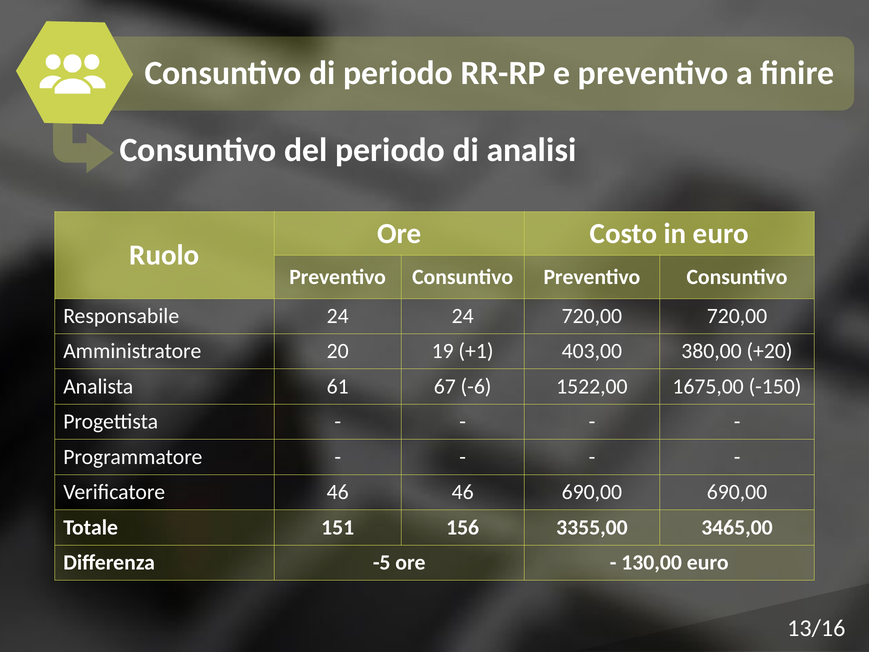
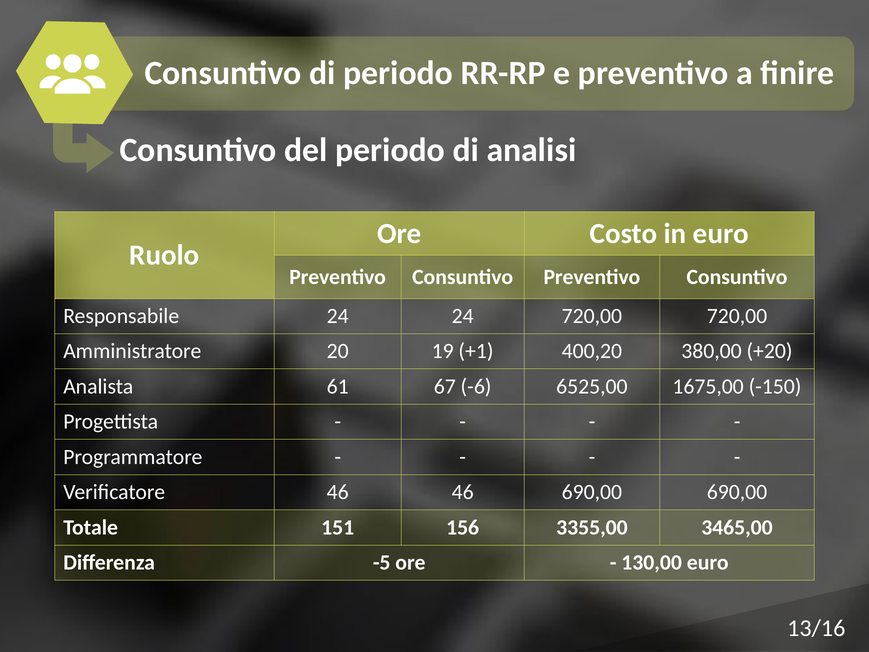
403,00: 403,00 -> 400,20
1522,00: 1522,00 -> 6525,00
